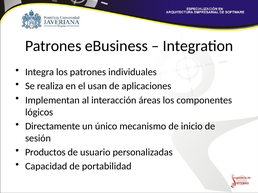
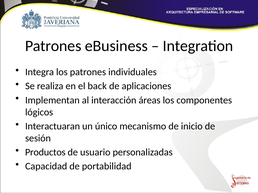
usan: usan -> back
Directamente: Directamente -> Interactuaran
